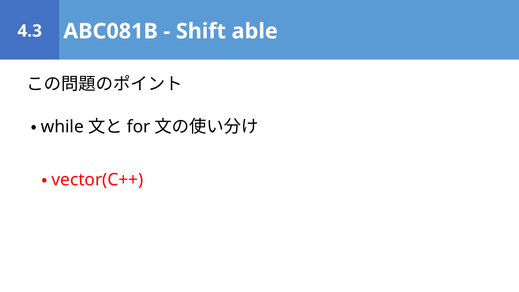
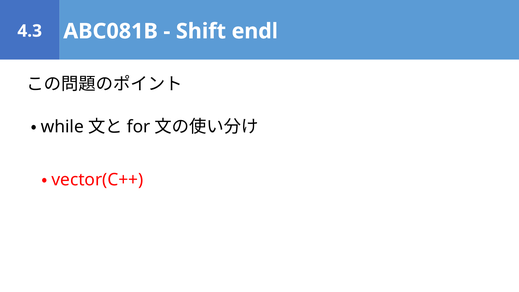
able: able -> endl
